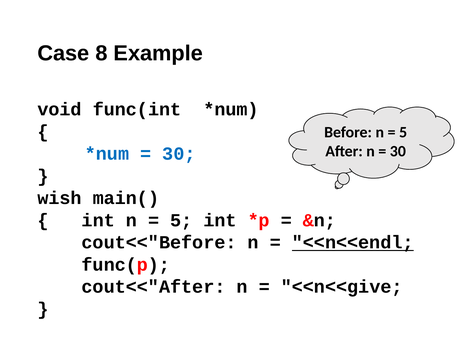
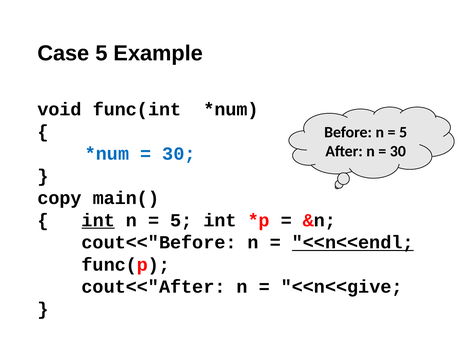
Case 8: 8 -> 5
wish: wish -> copy
int at (98, 220) underline: none -> present
